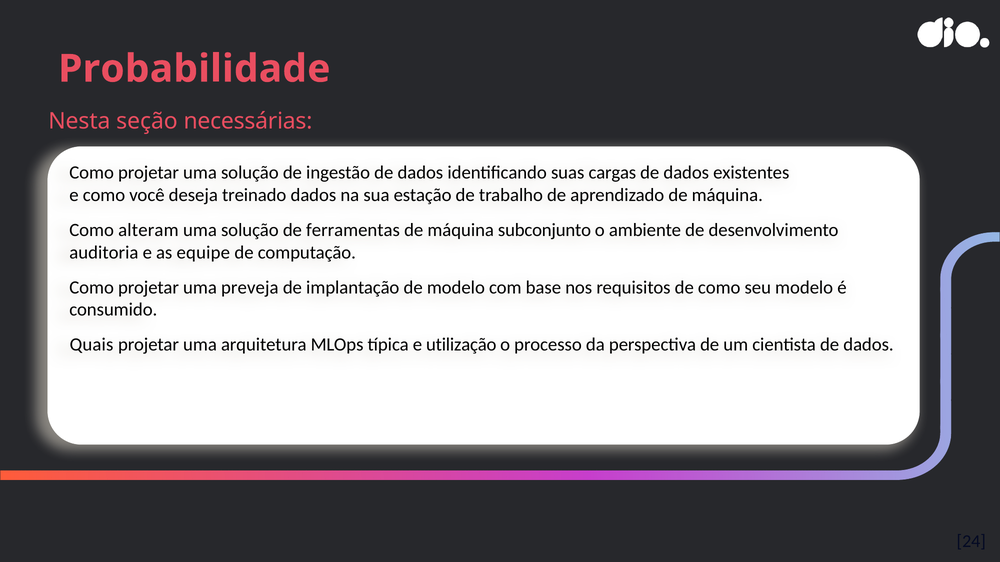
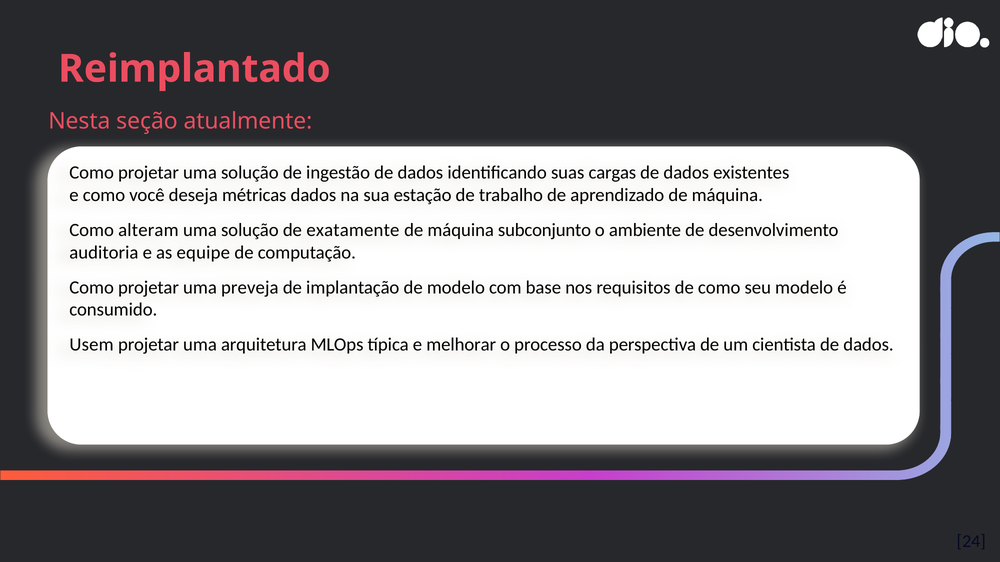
Probabilidade: Probabilidade -> Reimplantado
necessárias: necessárias -> atualmente
treinado: treinado -> métricas
ferramentas: ferramentas -> exatamente
Quais: Quais -> Usem
utilização: utilização -> melhorar
